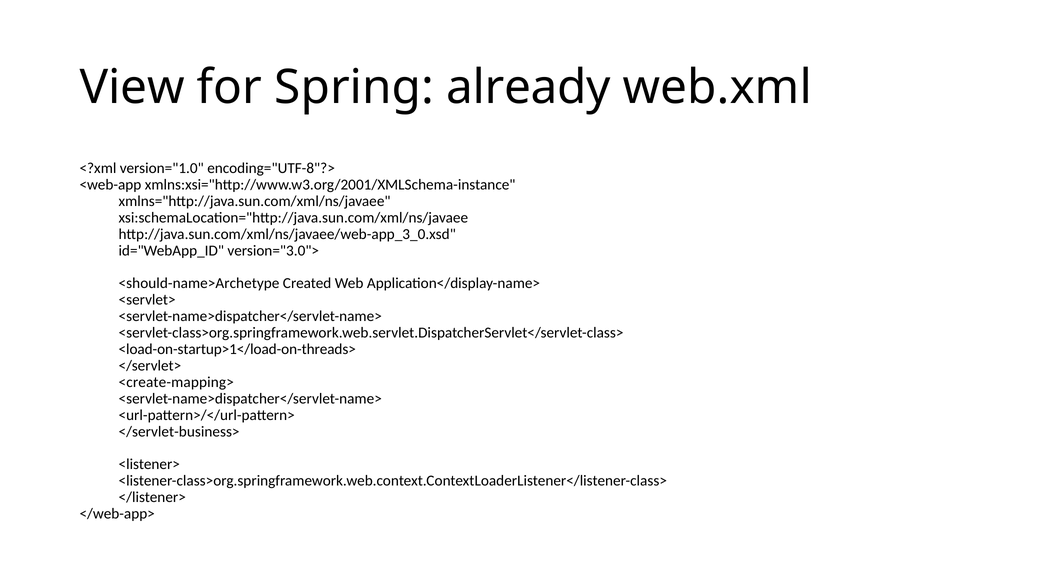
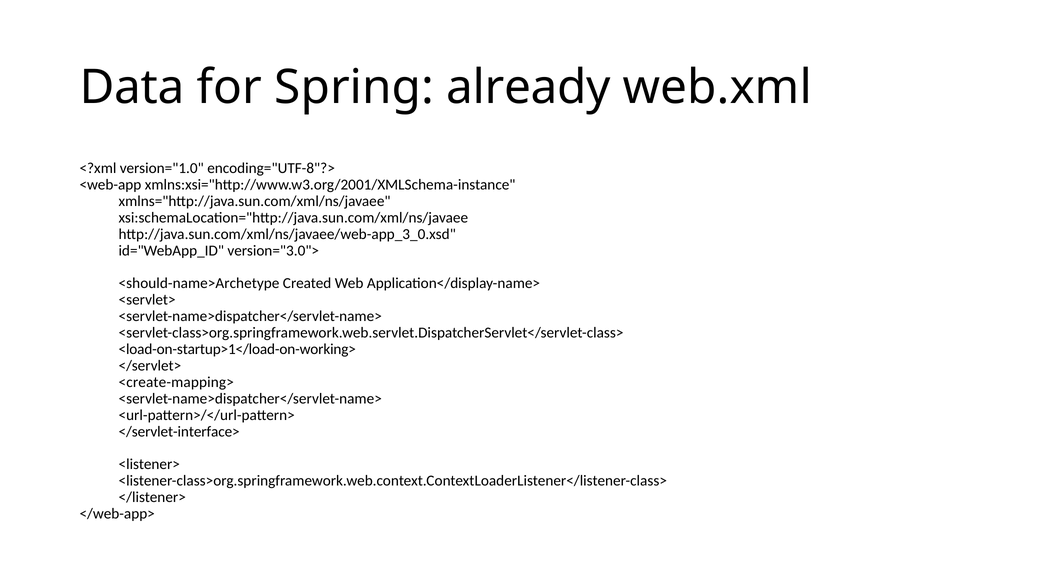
View: View -> Data
<load-on-startup>1</load-on-threads>: <load-on-startup>1</load-on-threads> -> <load-on-startup>1</load-on-working>
</servlet-business>: </servlet-business> -> </servlet-interface>
